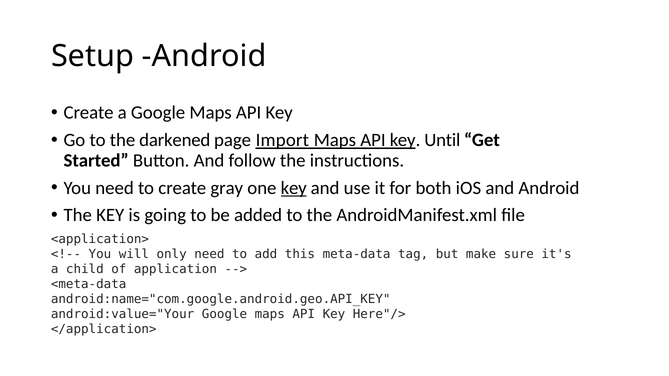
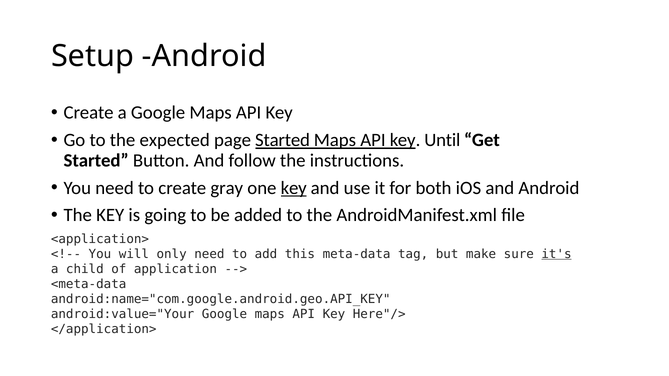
darkened: darkened -> expected
page Import: Import -> Started
it's underline: none -> present
